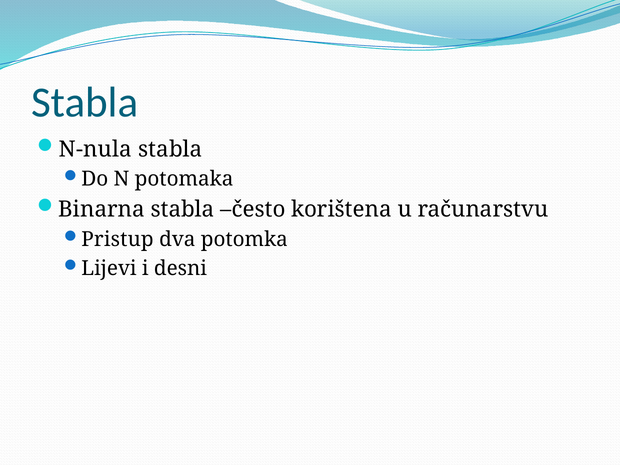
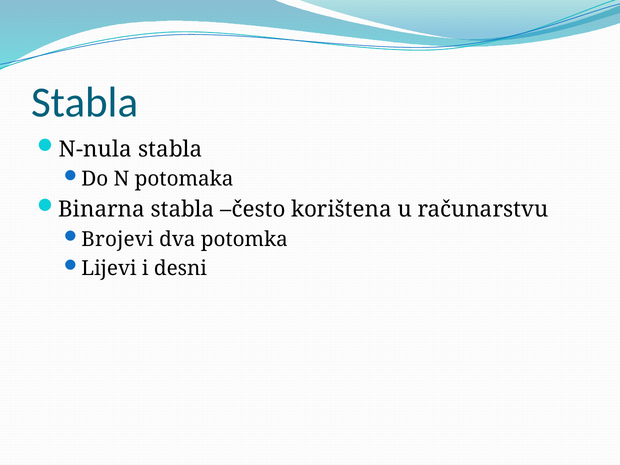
Pristup: Pristup -> Brojevi
